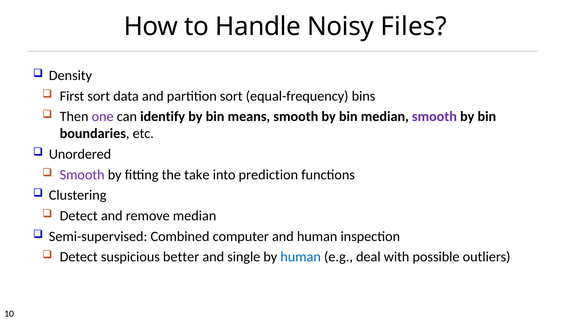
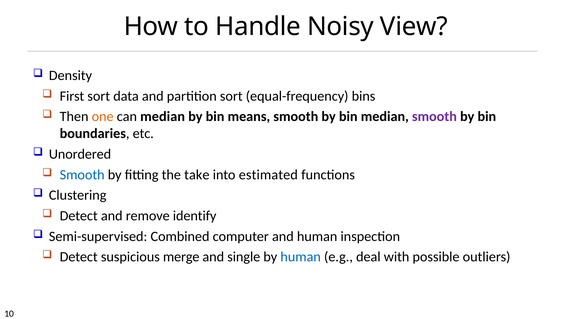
Files: Files -> View
one colour: purple -> orange
can identify: identify -> median
Smooth at (82, 175) colour: purple -> blue
prediction: prediction -> estimated
remove median: median -> identify
better: better -> merge
